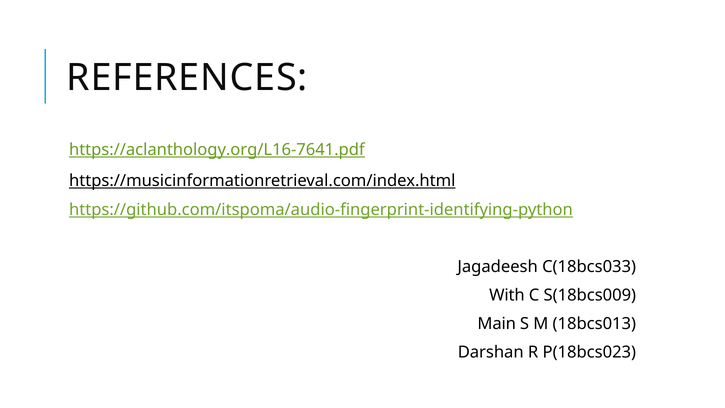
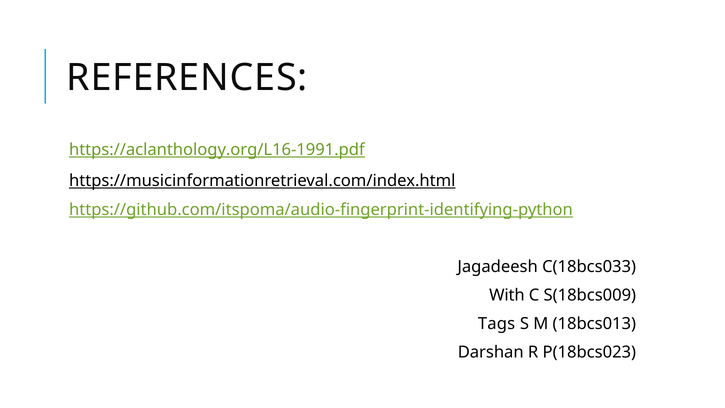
https://aclanthology.org/L16-7641.pdf: https://aclanthology.org/L16-7641.pdf -> https://aclanthology.org/L16-1991.pdf
Main: Main -> Tags
